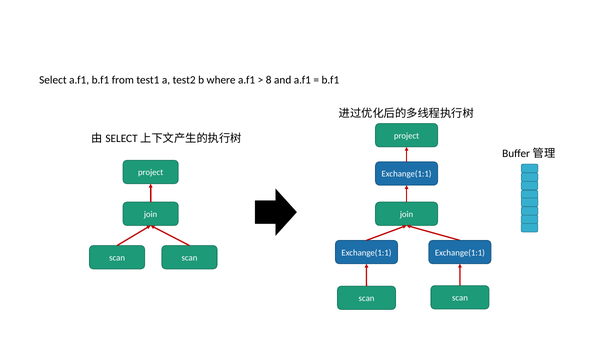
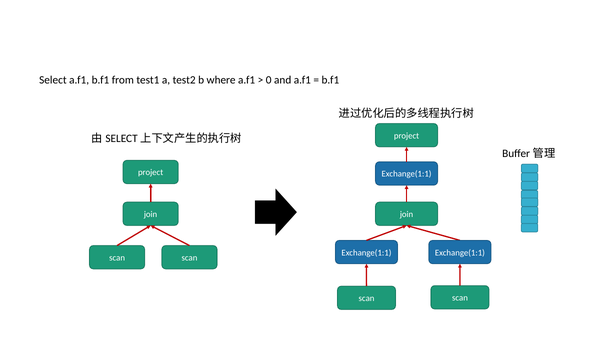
8: 8 -> 0
